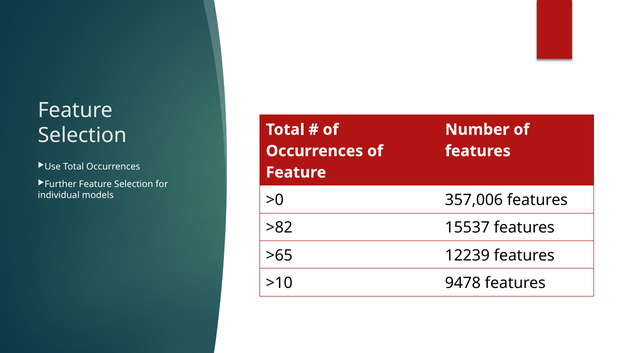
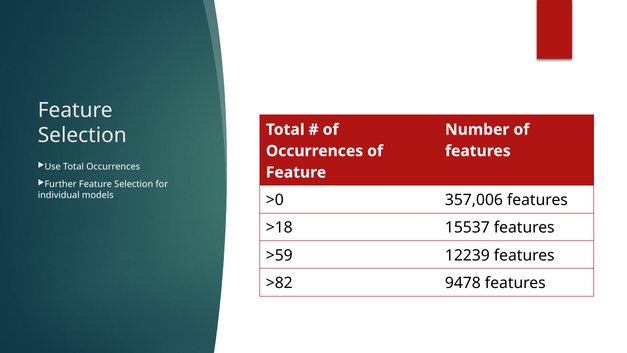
>82: >82 -> >18
>65: >65 -> >59
>10: >10 -> >82
